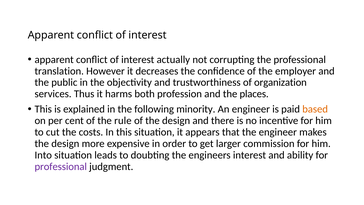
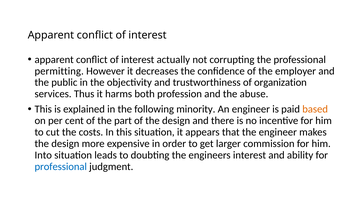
translation: translation -> permitting
places: places -> abuse
rule: rule -> part
professional at (61, 166) colour: purple -> blue
